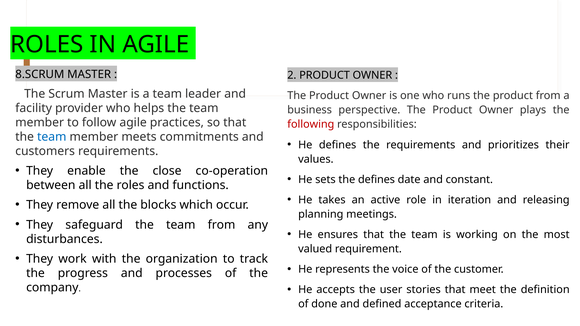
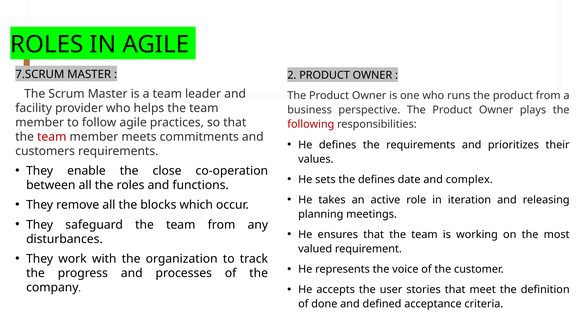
8.SCRUM: 8.SCRUM -> 7.SCRUM
team at (52, 137) colour: blue -> red
constant: constant -> complex
